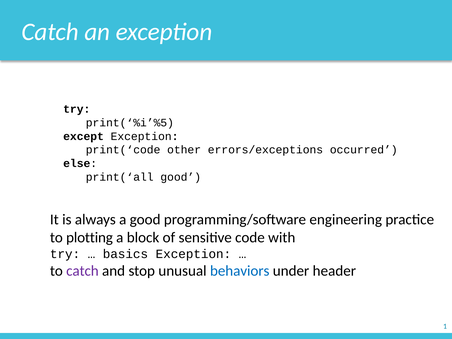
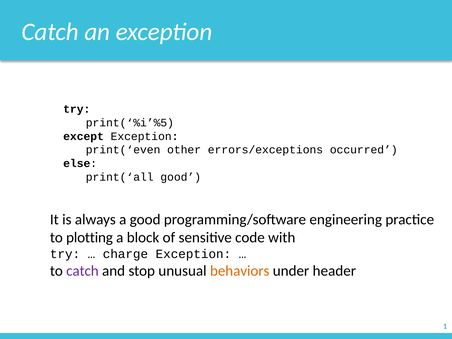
print(‘code: print(‘code -> print(‘even
basics: basics -> charge
behaviors colour: blue -> orange
